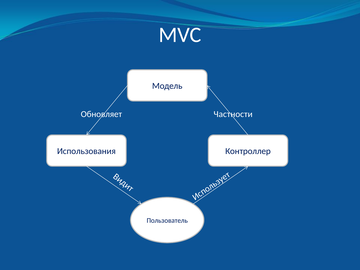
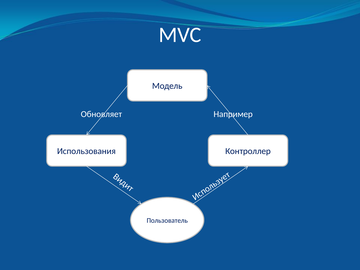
Частности: Частности -> Например
